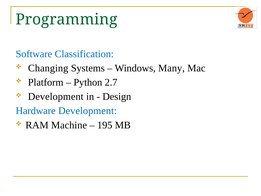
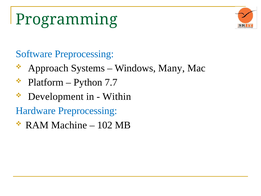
Software Classification: Classification -> Preprocessing
Changing: Changing -> Approach
2.7: 2.7 -> 7.7
Design: Design -> Within
Hardware Development: Development -> Preprocessing
195: 195 -> 102
